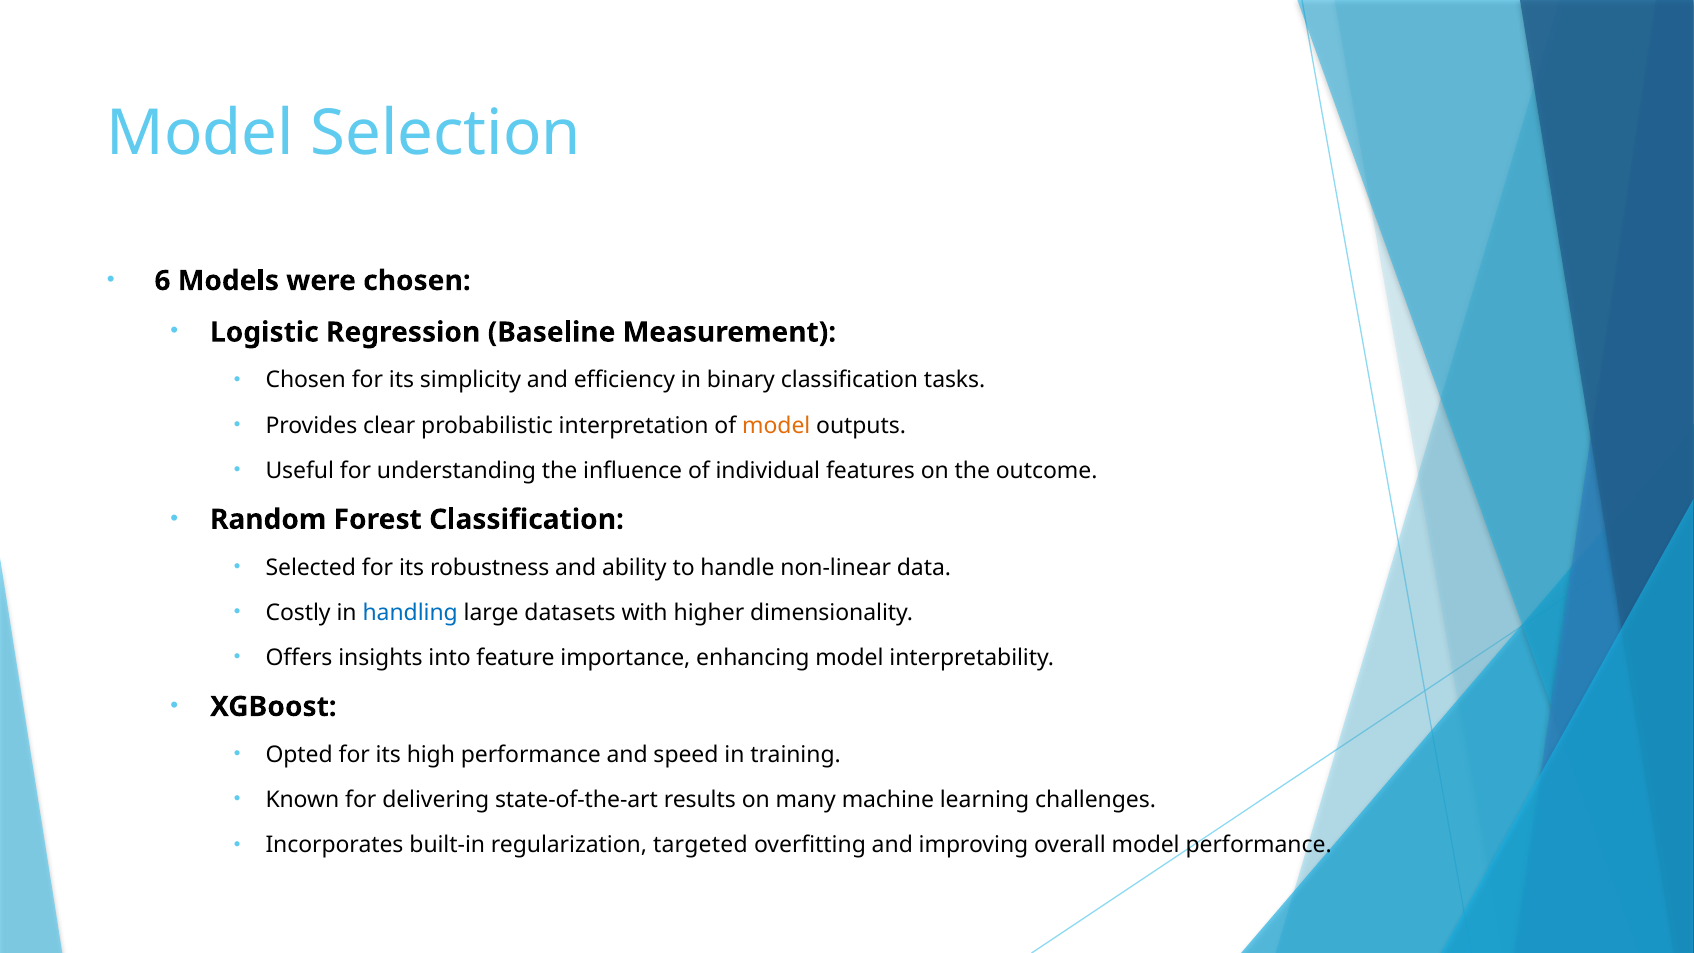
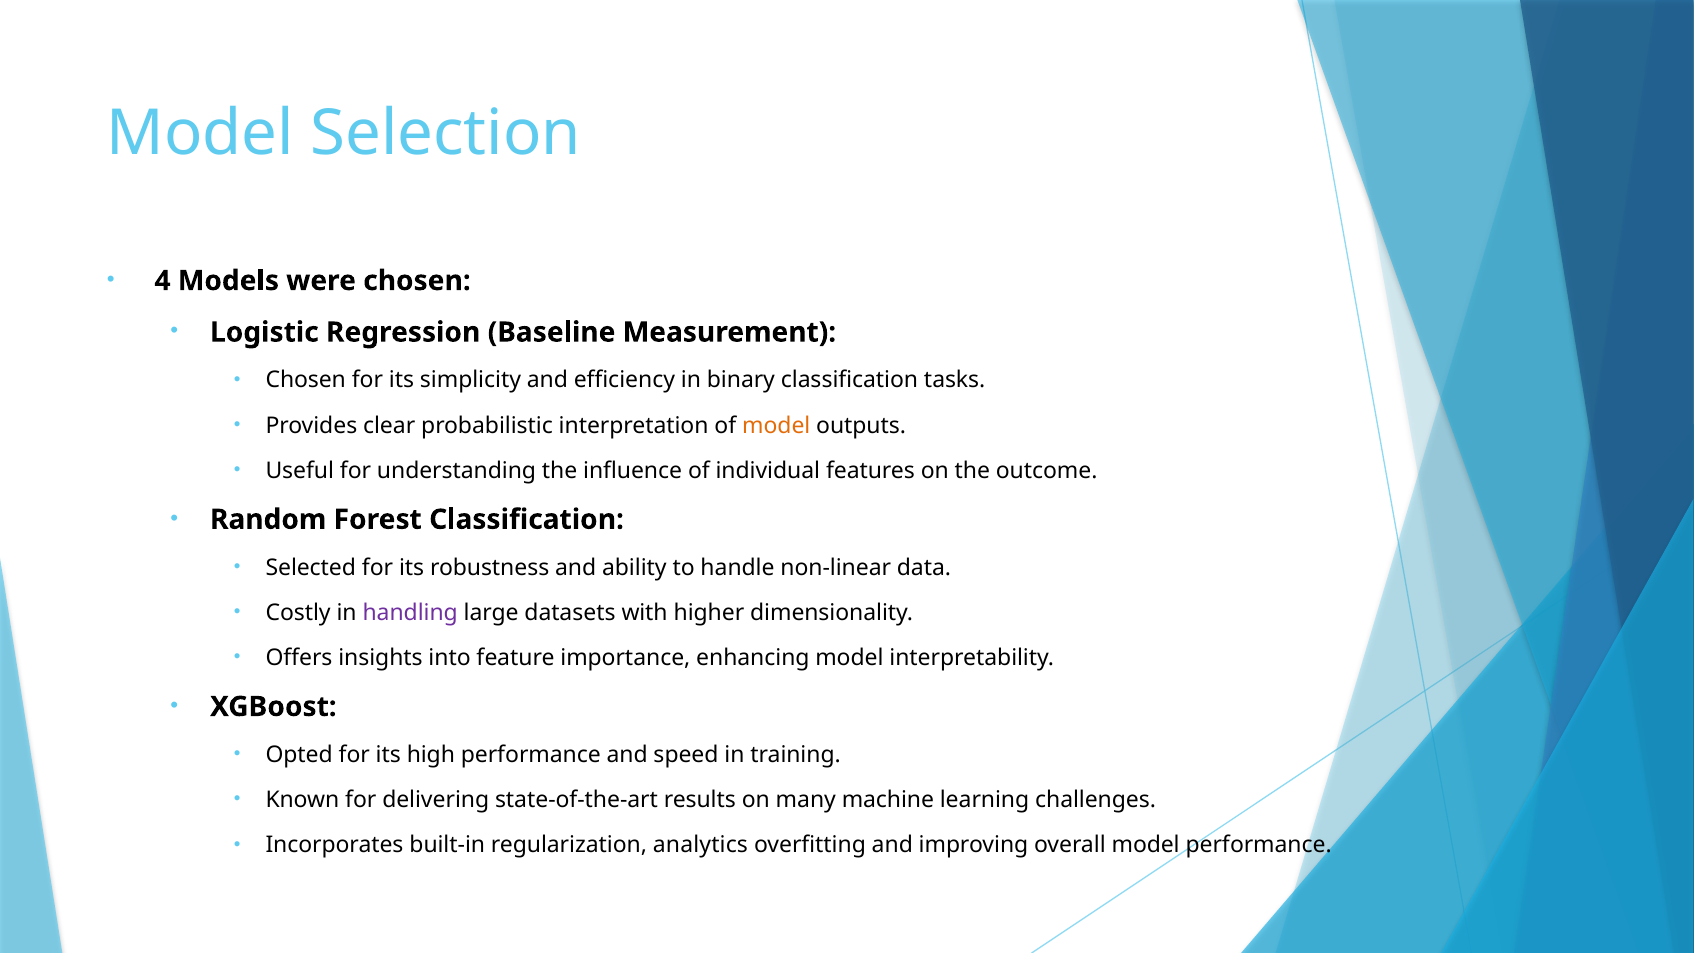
6: 6 -> 4
handling colour: blue -> purple
targeted: targeted -> analytics
